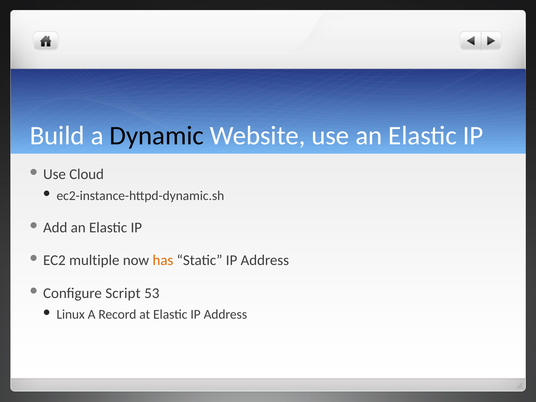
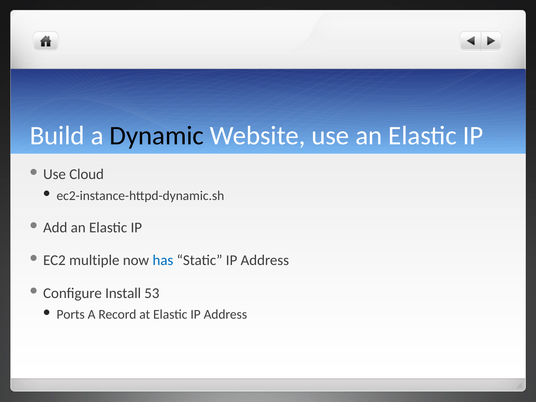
has colour: orange -> blue
Script: Script -> Install
Linux: Linux -> Ports
